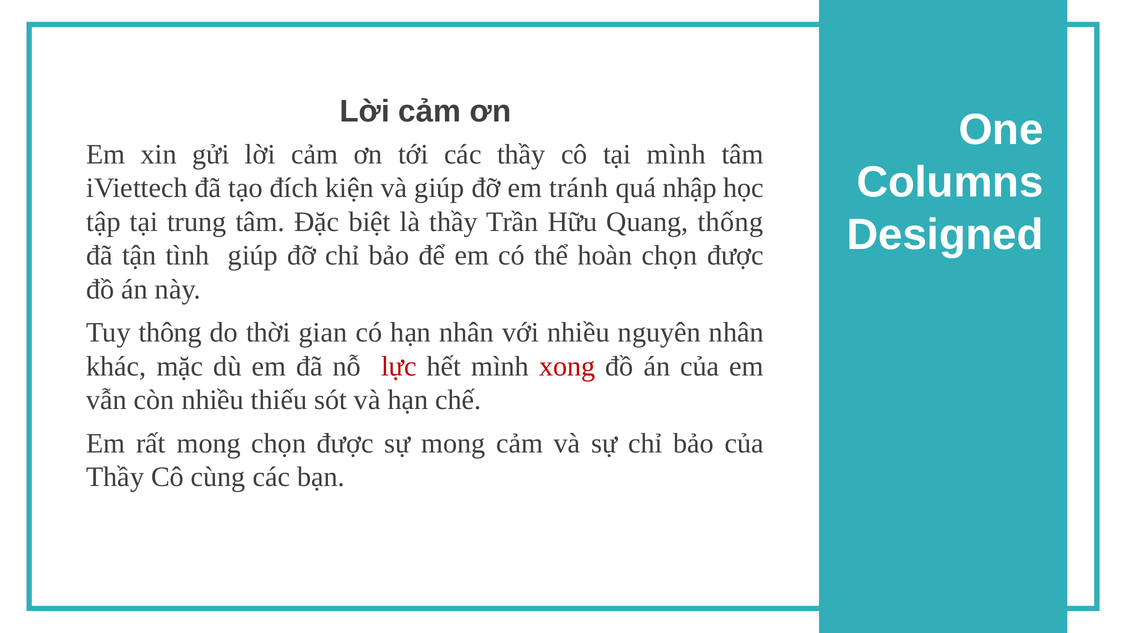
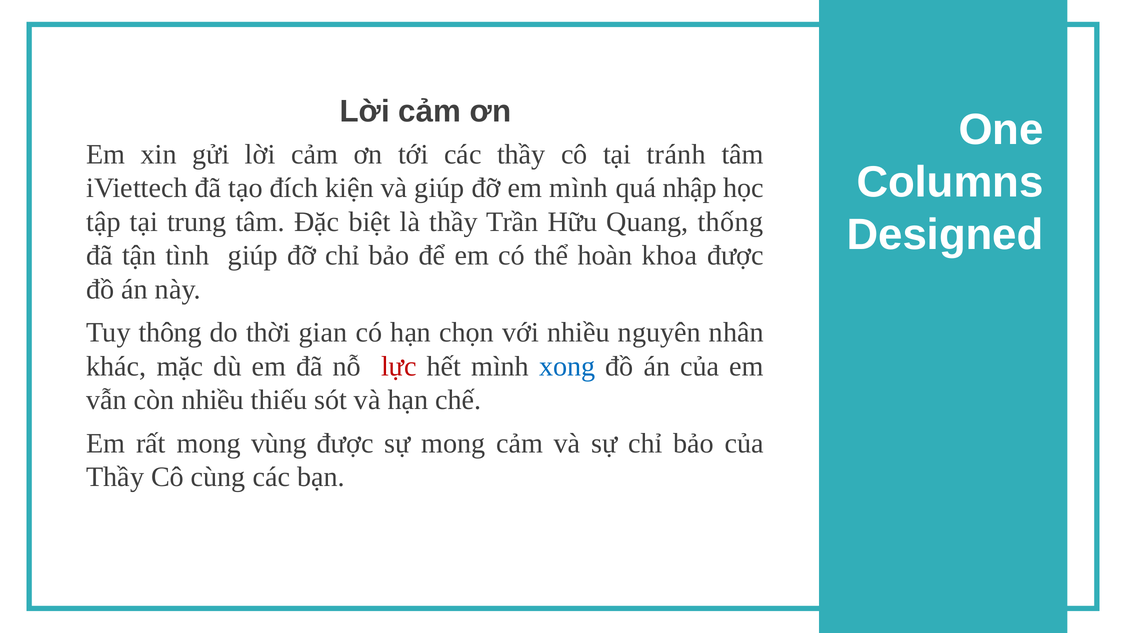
tại mình: mình -> tránh
em tránh: tránh -> mình
hoàn chọn: chọn -> khoa
hạn nhân: nhân -> chọn
xong colour: red -> blue
mong chọn: chọn -> vùng
